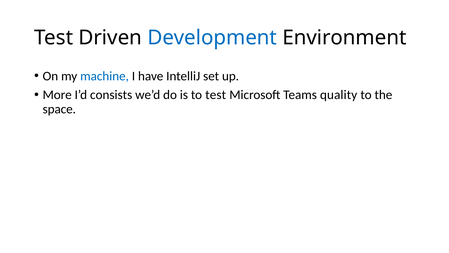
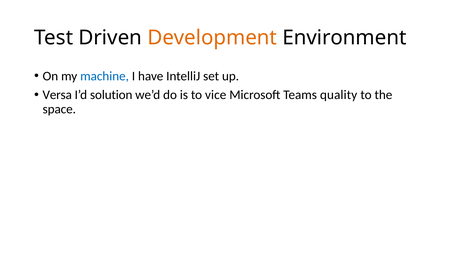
Development colour: blue -> orange
More: More -> Versa
consists: consists -> solution
to test: test -> vice
